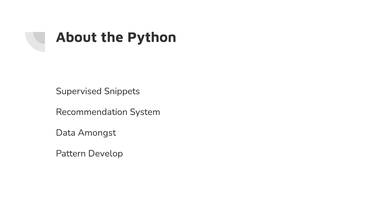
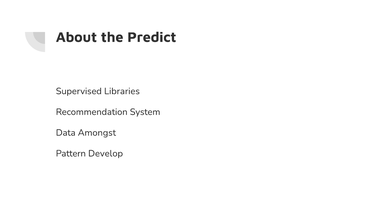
Python: Python -> Predict
Snippets: Snippets -> Libraries
